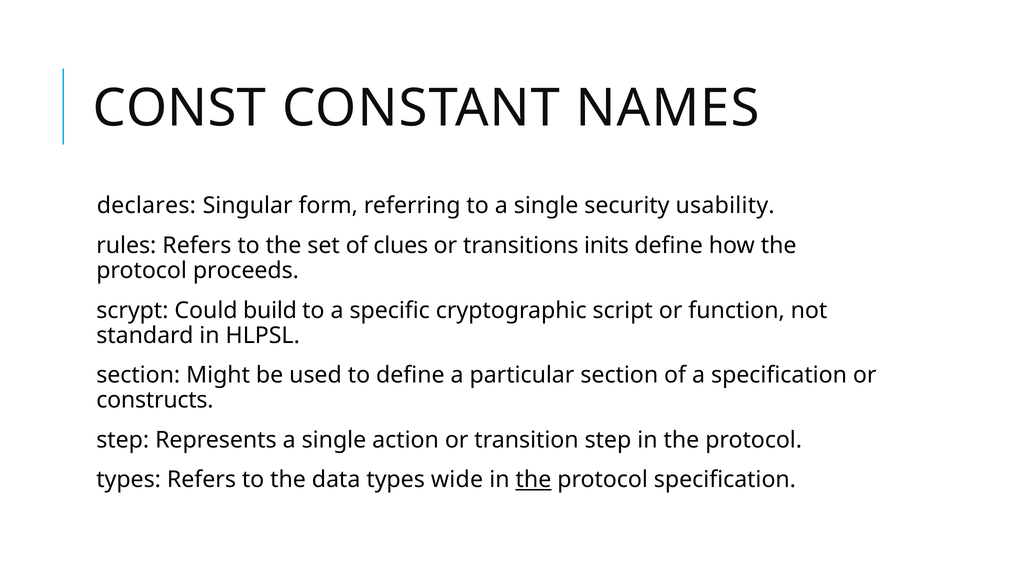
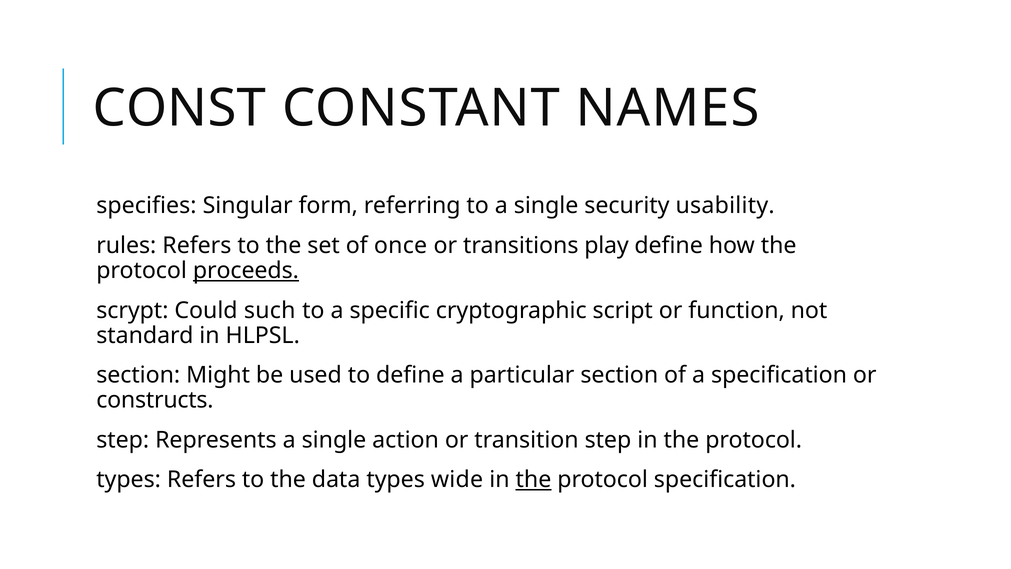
declares: declares -> specifies
clues: clues -> once
inits: inits -> play
proceeds underline: none -> present
build: build -> such
